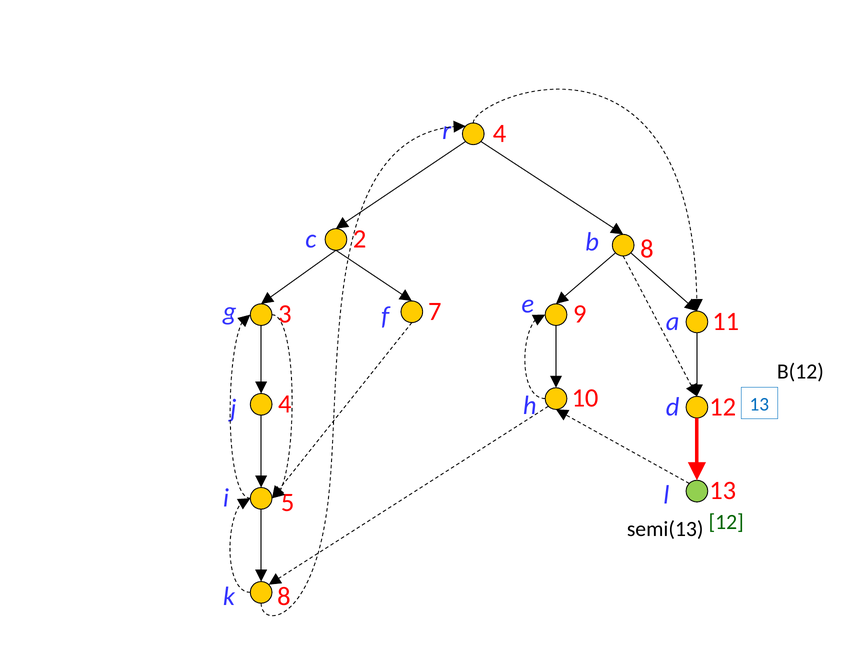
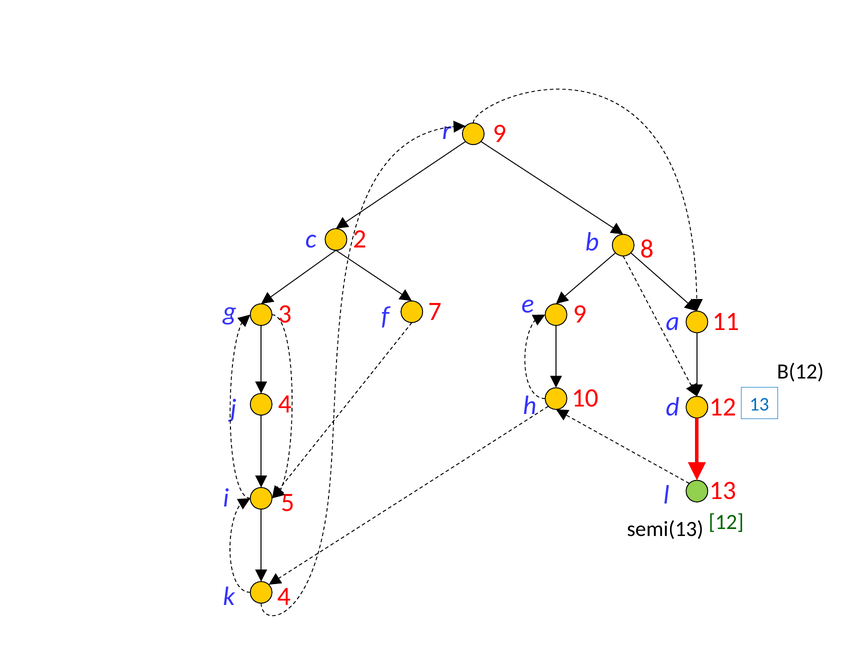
r 4: 4 -> 9
k 8: 8 -> 4
